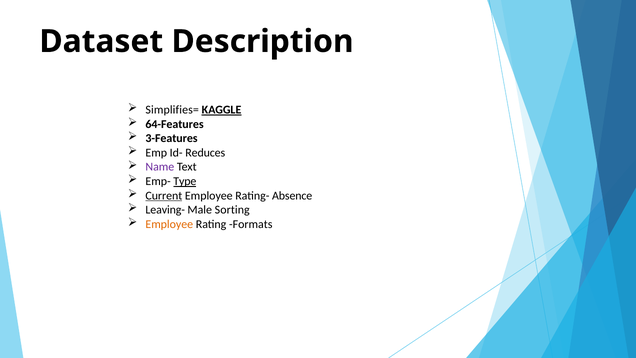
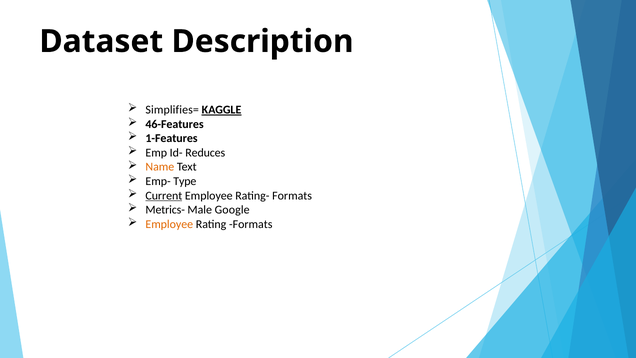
64-Features: 64-Features -> 46-Features
3-Features: 3-Features -> 1-Features
Name colour: purple -> orange
Type underline: present -> none
Rating- Absence: Absence -> Formats
Leaving-: Leaving- -> Metrics-
Sorting: Sorting -> Google
